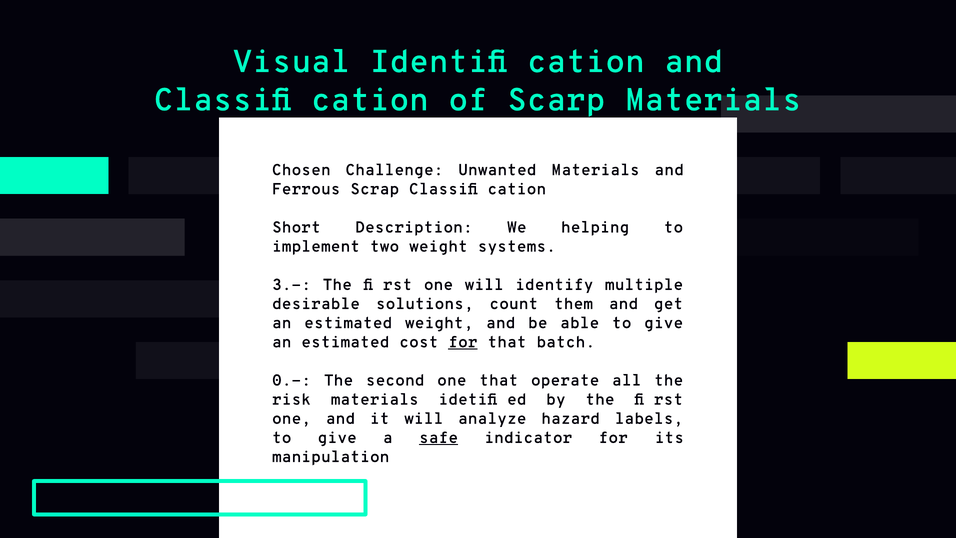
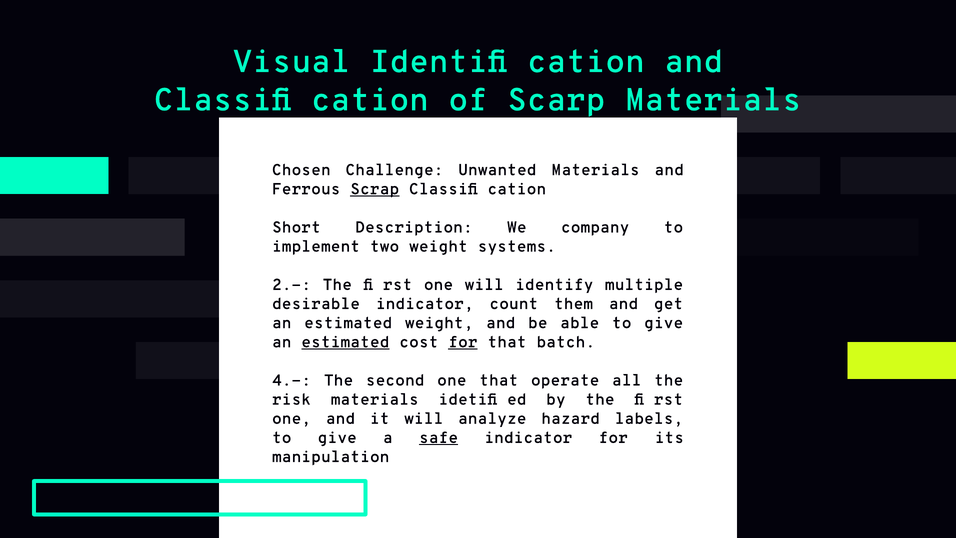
Scrap underline: none -> present
helping: helping -> company
3.-: 3.- -> 2.-
desirable solutions: solutions -> indicator
estimated at (345, 342) underline: none -> present
0.-: 0.- -> 4.-
